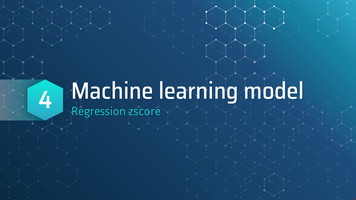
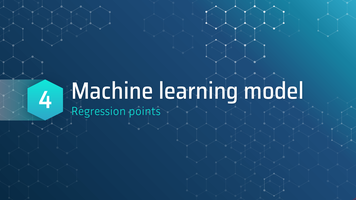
zscore: zscore -> points
